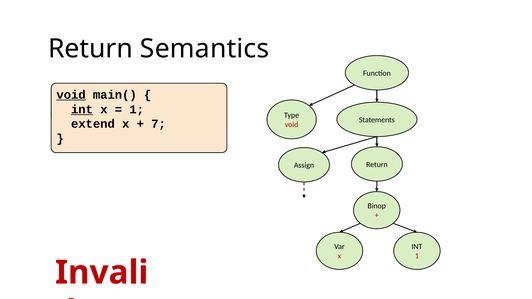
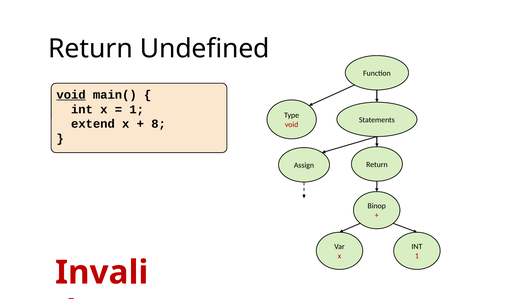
Semantics: Semantics -> Undefined
int at (82, 109) underline: present -> none
7: 7 -> 8
